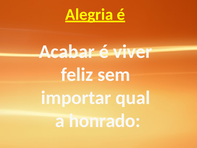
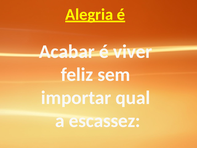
honrado: honrado -> escassez
